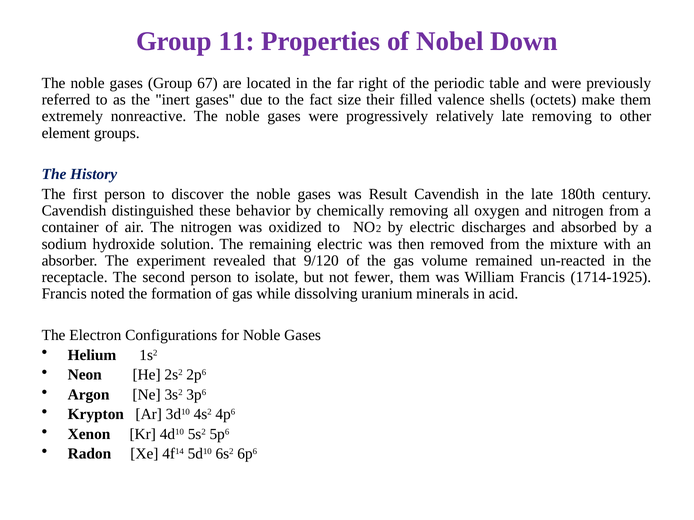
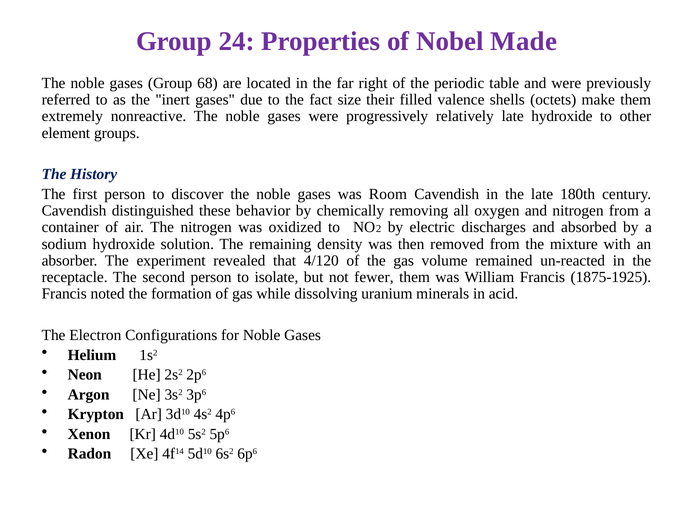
11: 11 -> 24
Down: Down -> Made
67: 67 -> 68
late removing: removing -> hydroxide
Result: Result -> Room
remaining electric: electric -> density
9/120: 9/120 -> 4/120
1714-1925: 1714-1925 -> 1875-1925
